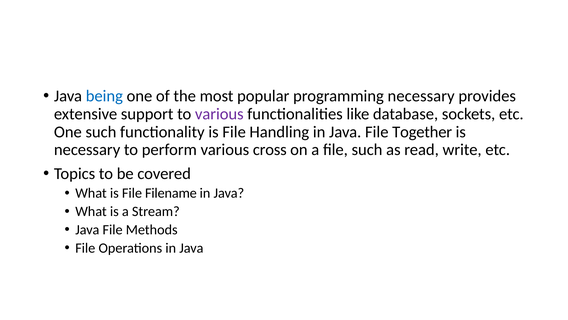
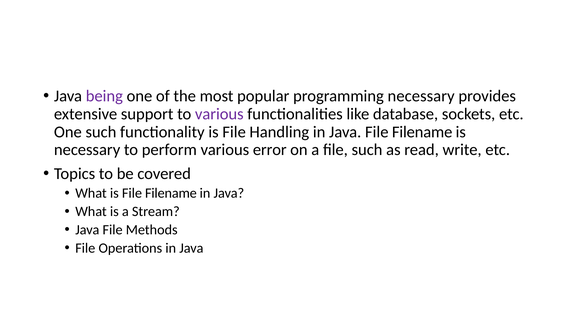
being colour: blue -> purple
Java File Together: Together -> Filename
cross: cross -> error
